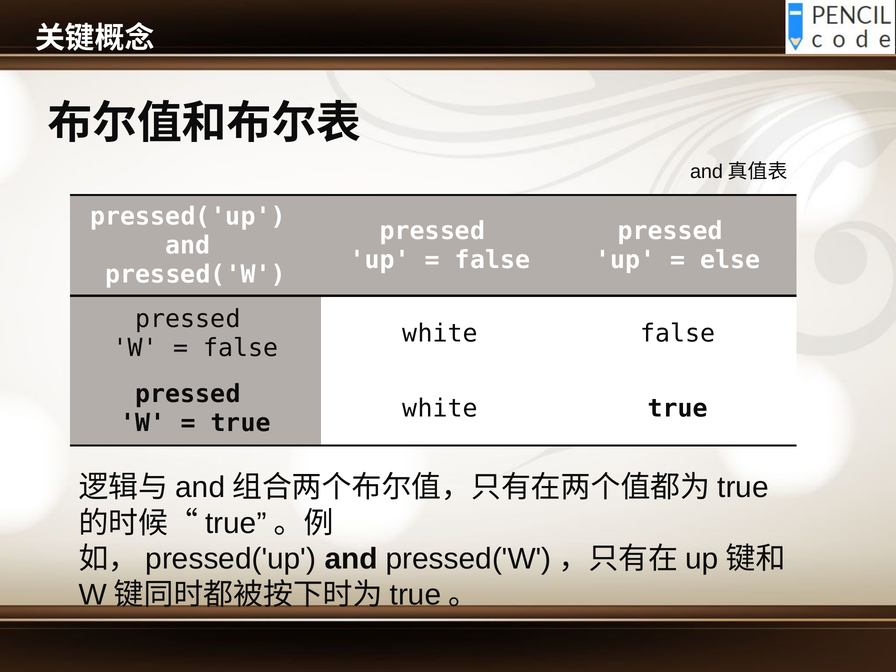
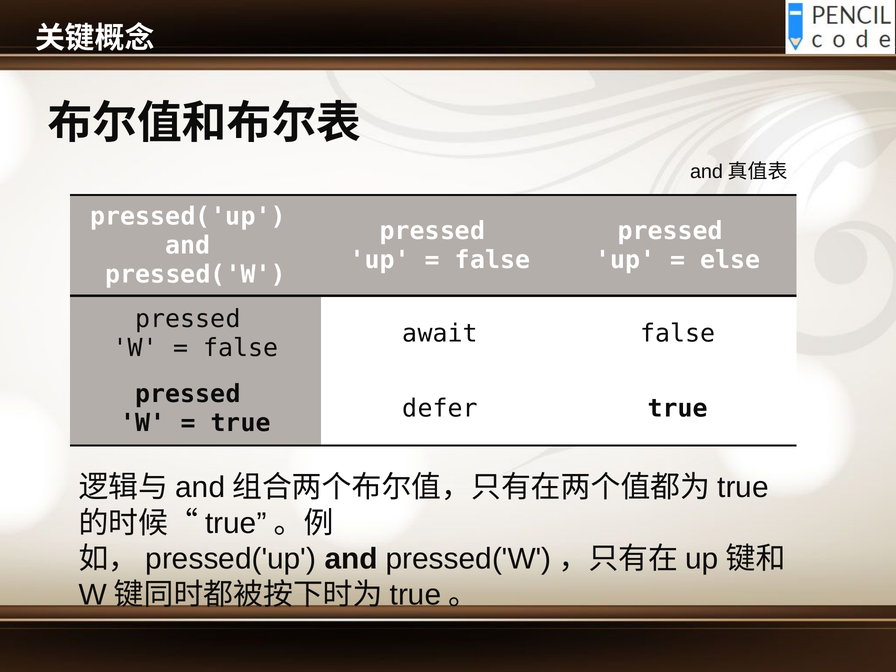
white at (440, 334): white -> await
white at (440, 408): white -> defer
